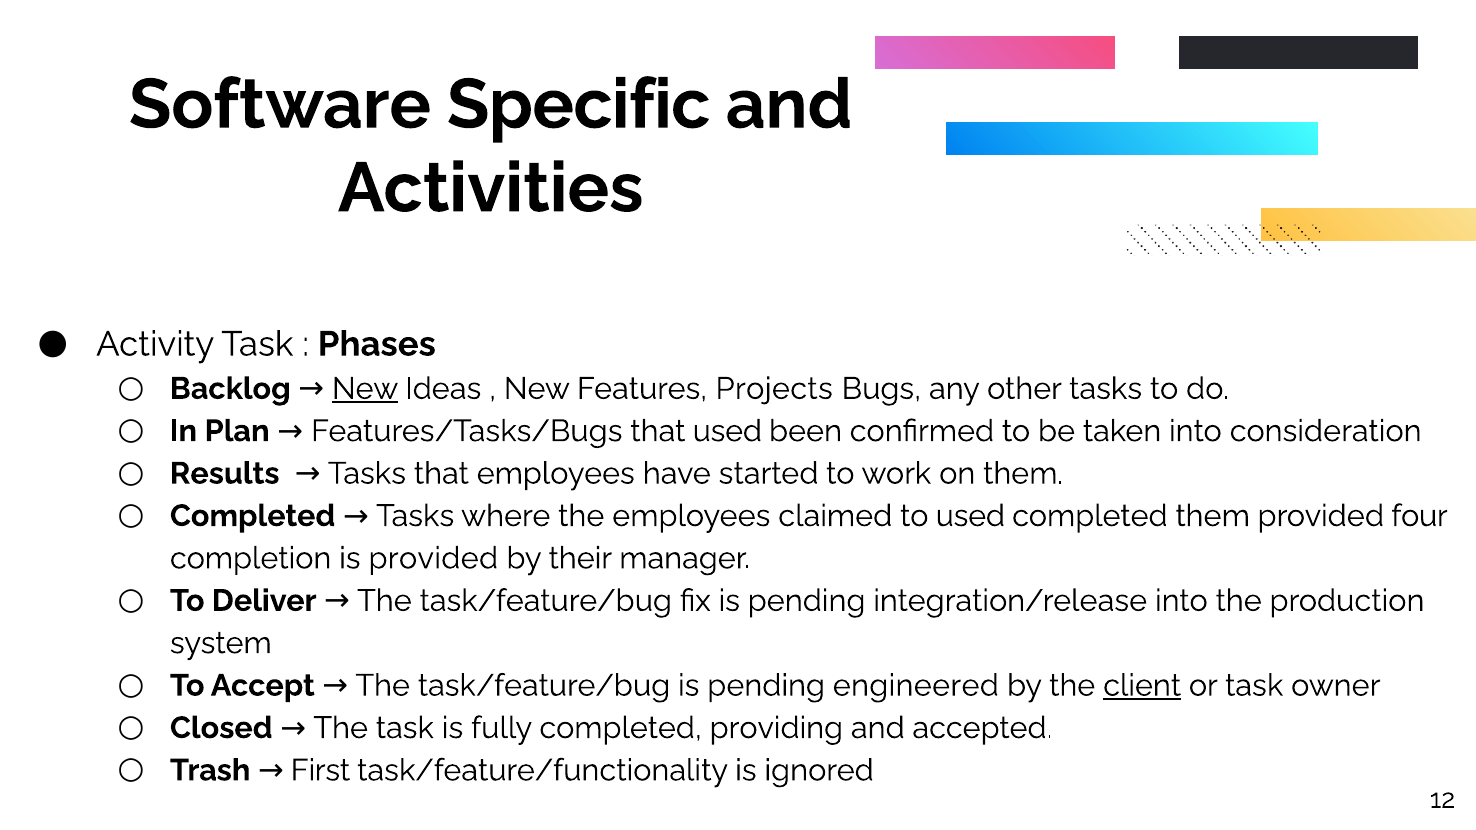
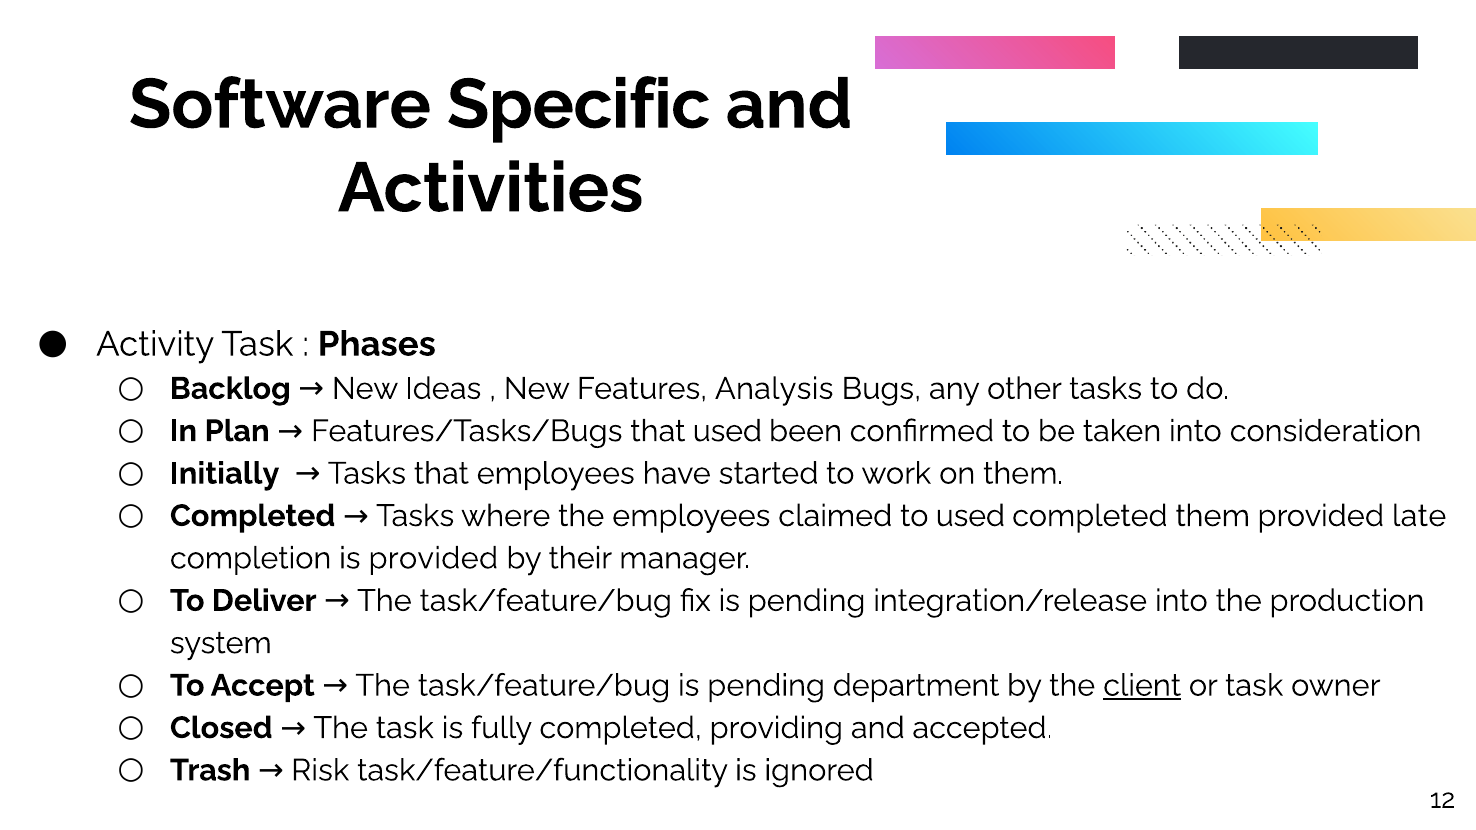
New at (365, 389) underline: present -> none
Projects: Projects -> Analysis
Results: Results -> Initially
four: four -> late
engineered: engineered -> department
First: First -> Risk
